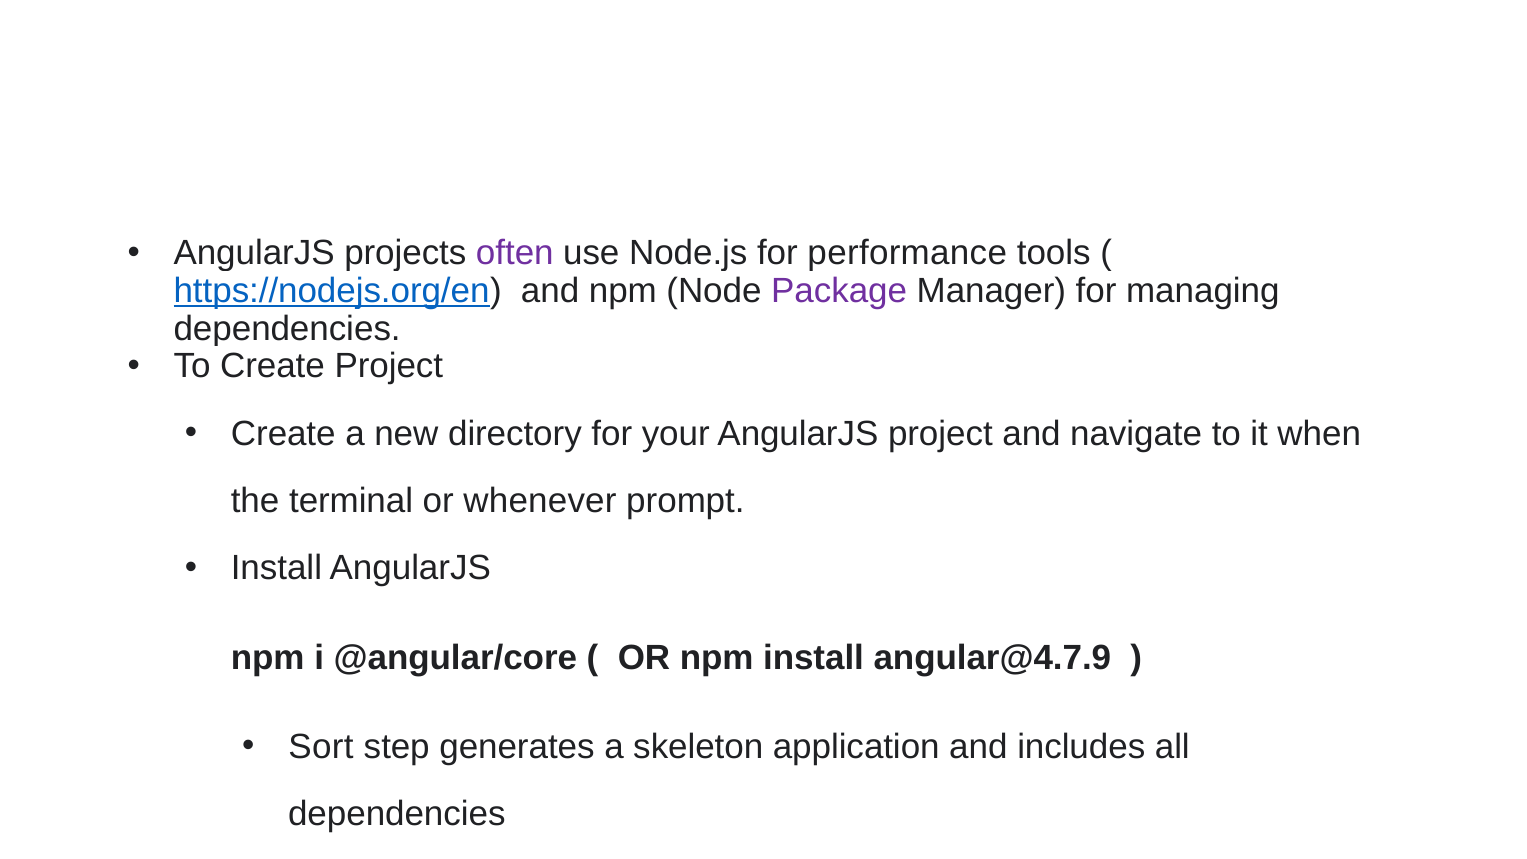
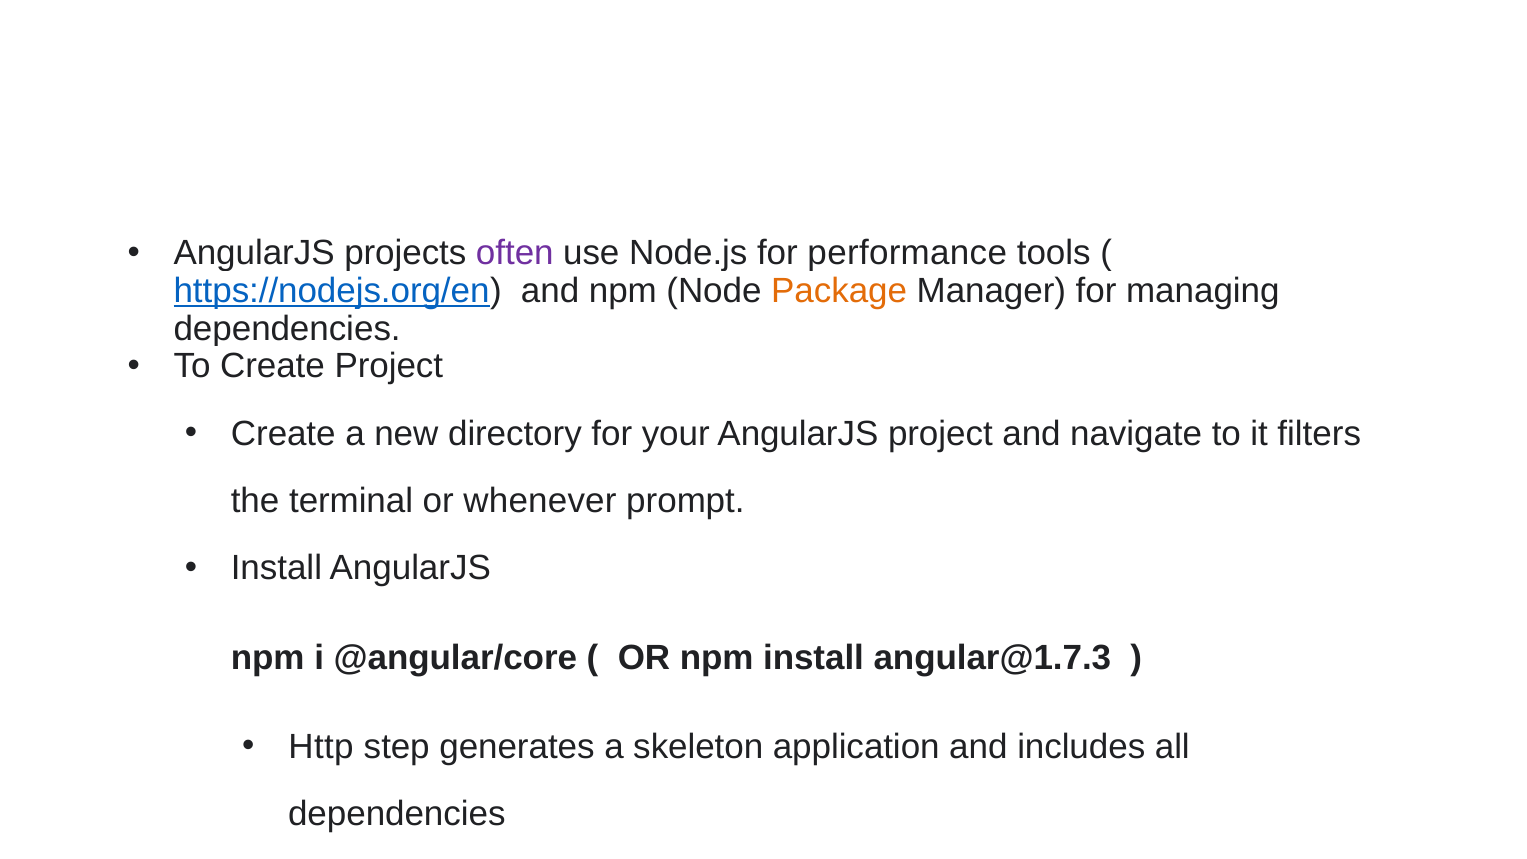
Package colour: purple -> orange
when: when -> filters
angular@4.7.9: angular@4.7.9 -> angular@1.7.3
Sort: Sort -> Http
